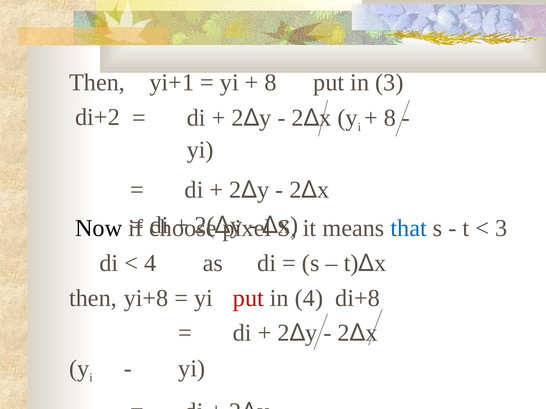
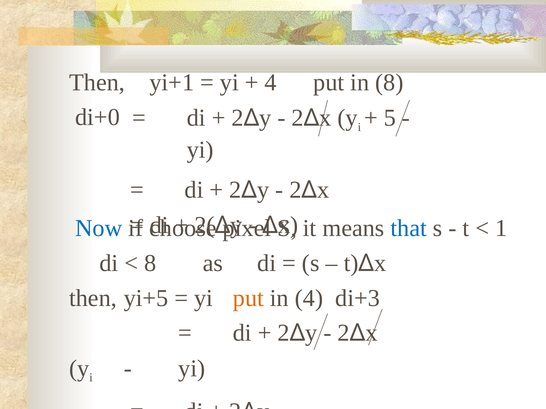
8 at (271, 83): 8 -> 4
in 3: 3 -> 8
di+2: di+2 -> di+0
8 at (390, 118): 8 -> 5
Now colour: black -> blue
3 at (501, 228): 3 -> 1
4 at (150, 263): 4 -> 8
yi+8: yi+8 -> yi+5
put at (248, 298) colour: red -> orange
di+8: di+8 -> di+3
